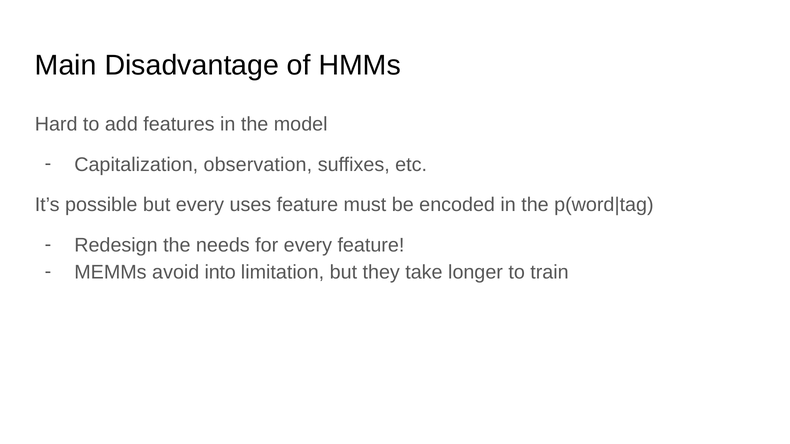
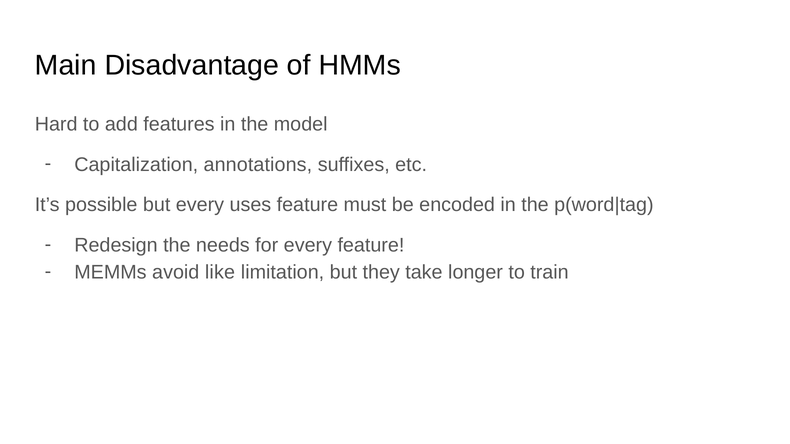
observation: observation -> annotations
into: into -> like
